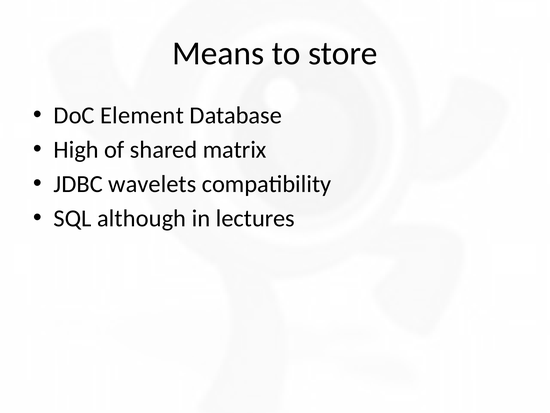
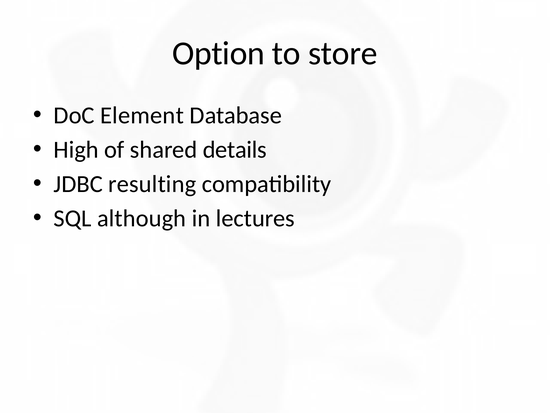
Means: Means -> Option
matrix: matrix -> details
wavelets: wavelets -> resulting
